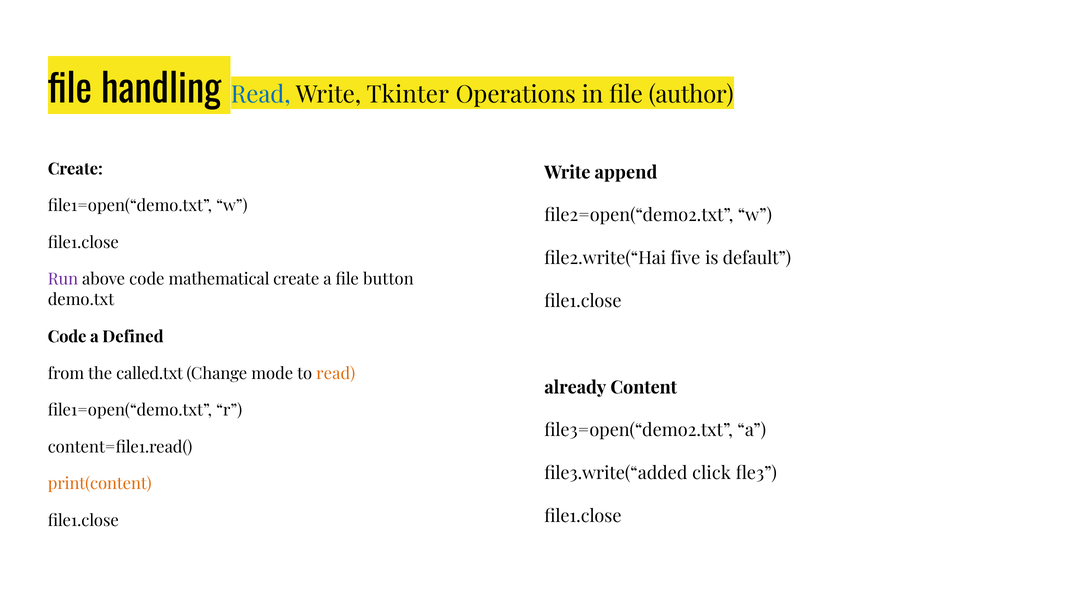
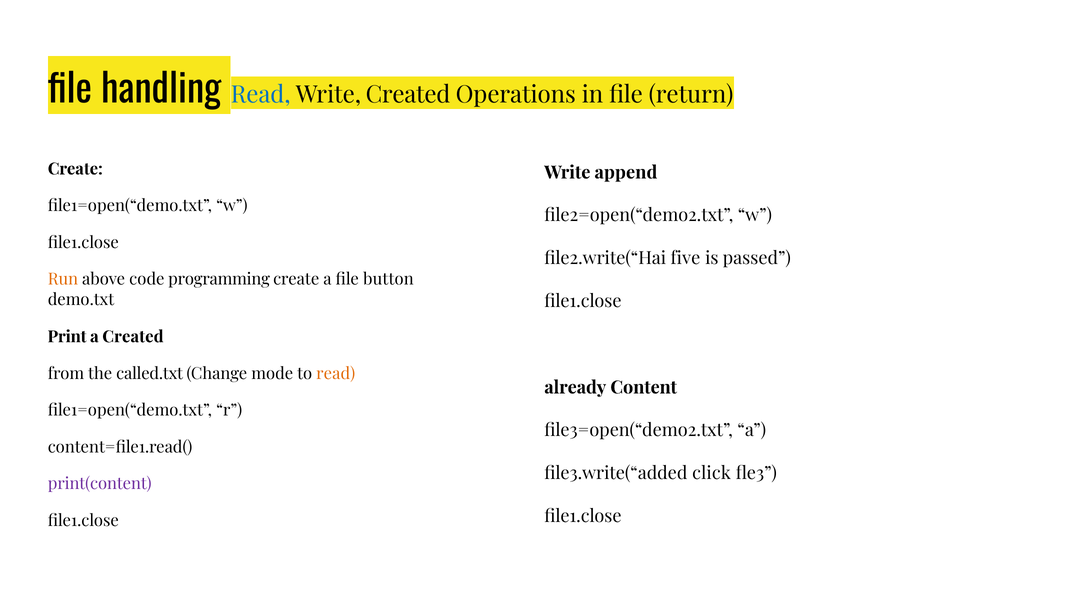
Write Tkinter: Tkinter -> Created
author: author -> return
default: default -> passed
Run colour: purple -> orange
mathematical: mathematical -> programming
Code at (67, 337): Code -> Print
a Defined: Defined -> Created
print(content colour: orange -> purple
